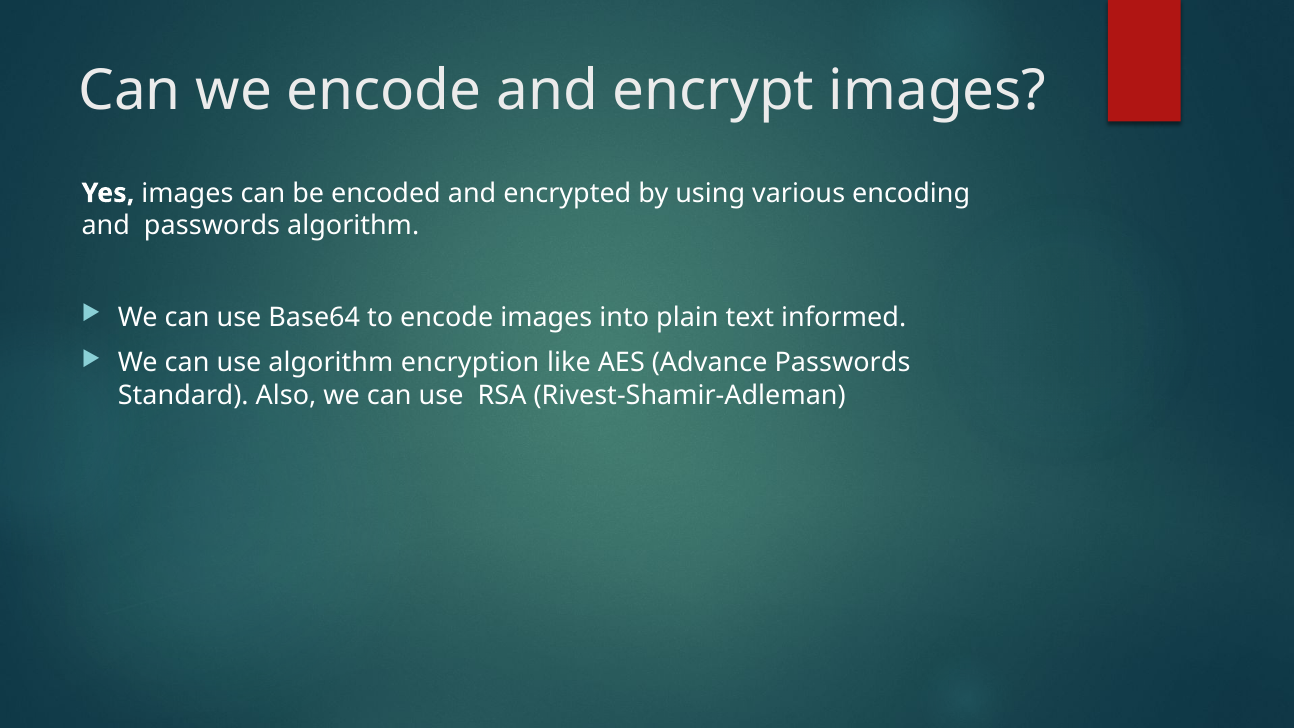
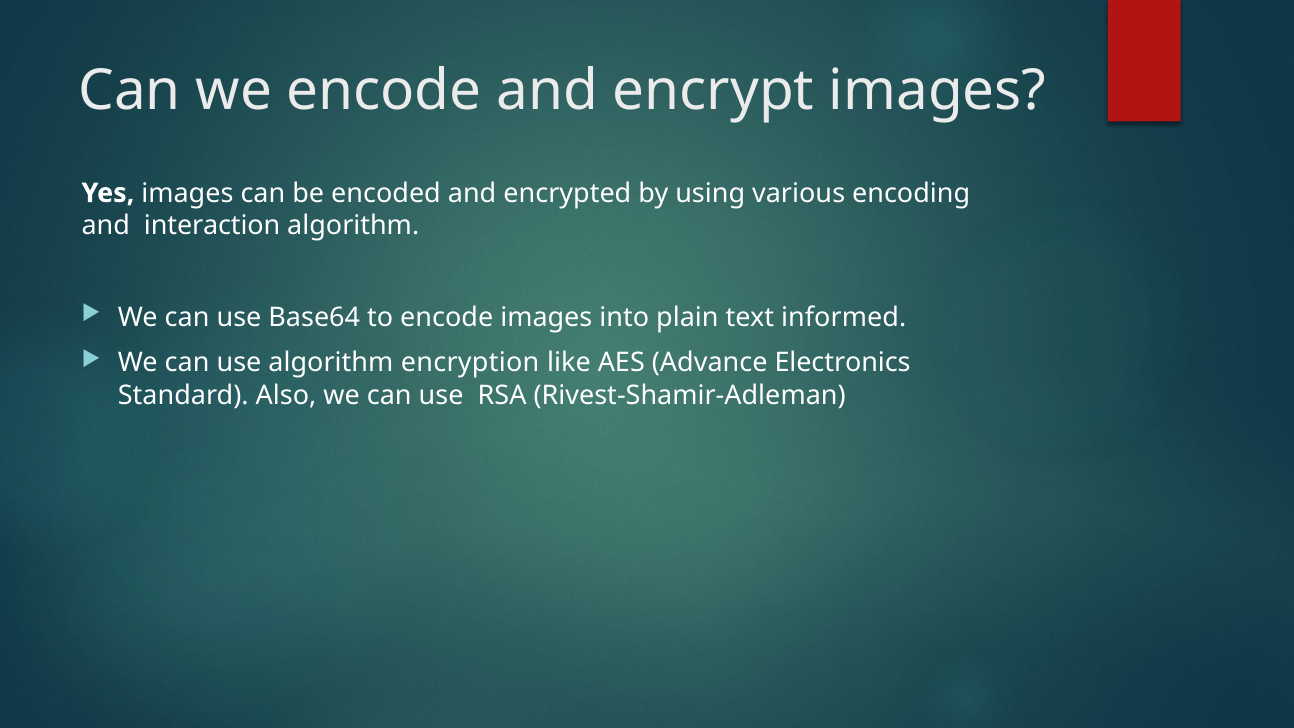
and passwords: passwords -> interaction
Advance Passwords: Passwords -> Electronics
